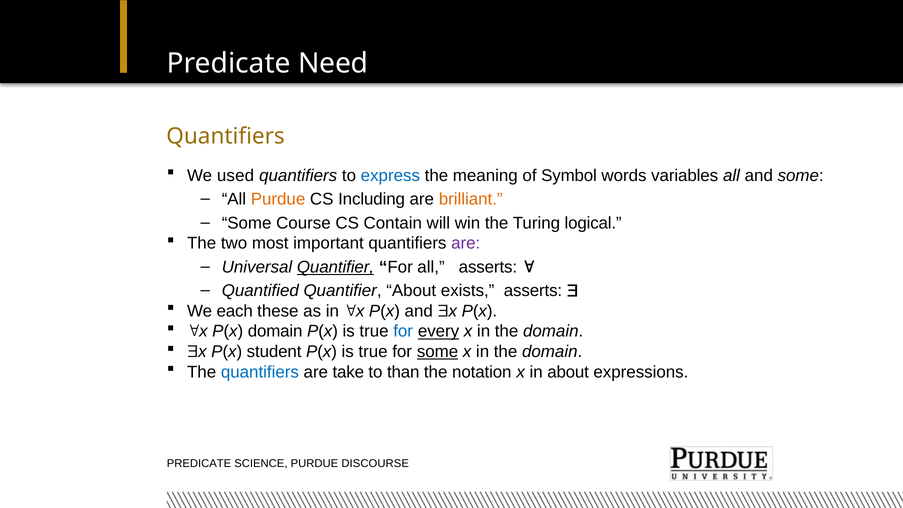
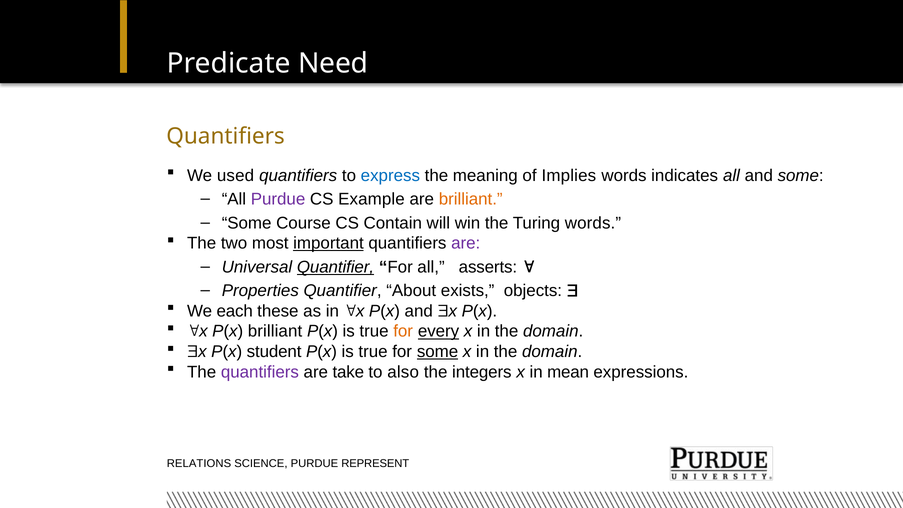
Symbol: Symbol -> Implies
variables: variables -> indicates
Purdue at (278, 199) colour: orange -> purple
Including: Including -> Example
Turing logical: logical -> words
important underline: none -> present
Quantified: Quantified -> Properties
exists asserts: asserts -> objects
P(x domain: domain -> brilliant
for at (403, 331) colour: blue -> orange
quantifiers at (260, 372) colour: blue -> purple
than: than -> also
notation: notation -> integers
in about: about -> mean
PREDICATE at (199, 463): PREDICATE -> RELATIONS
DISCOURSE: DISCOURSE -> REPRESENT
